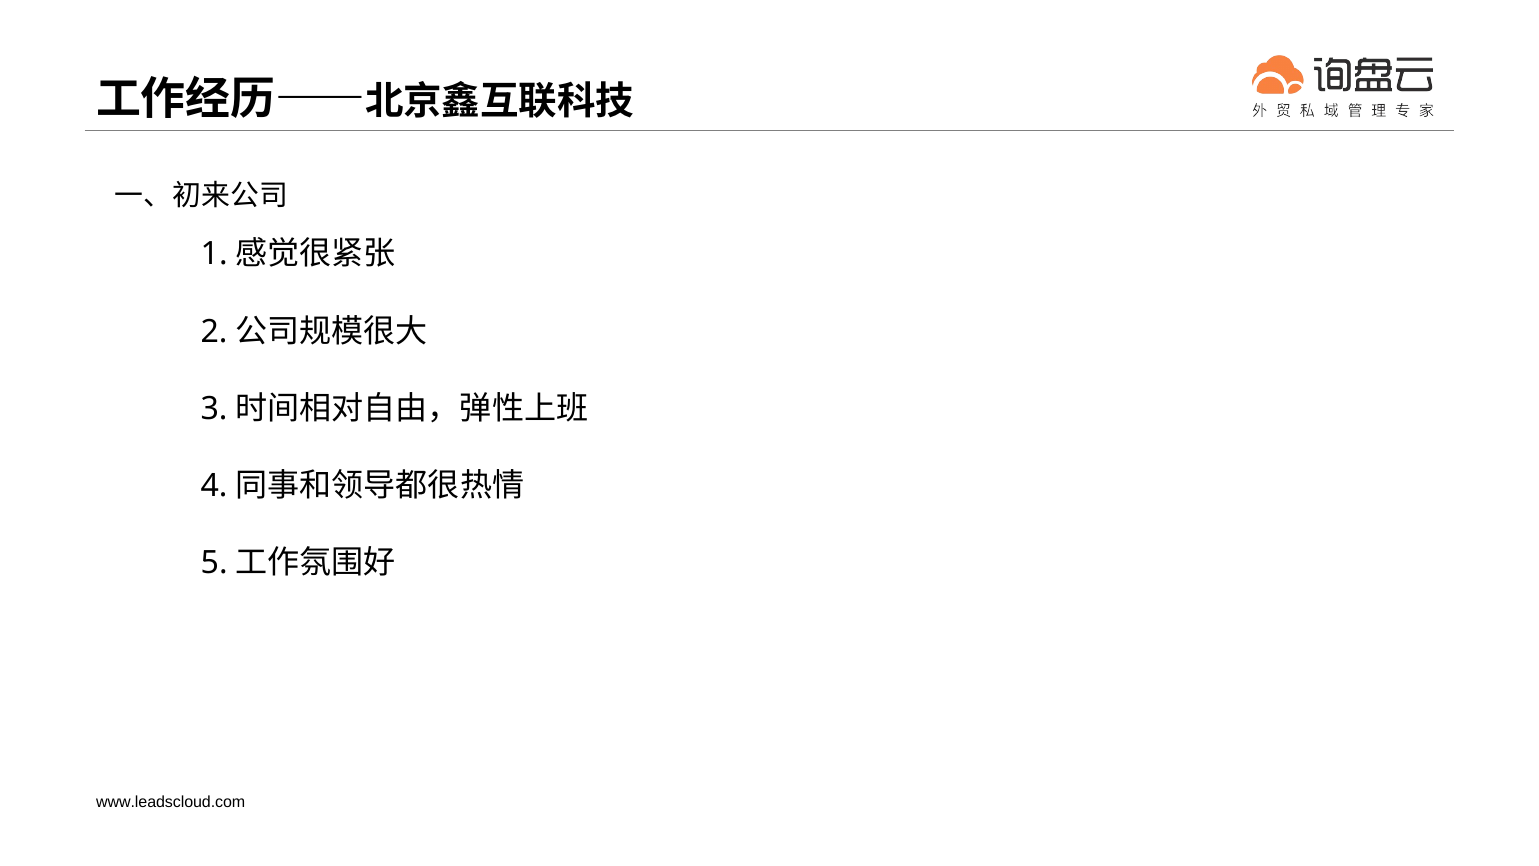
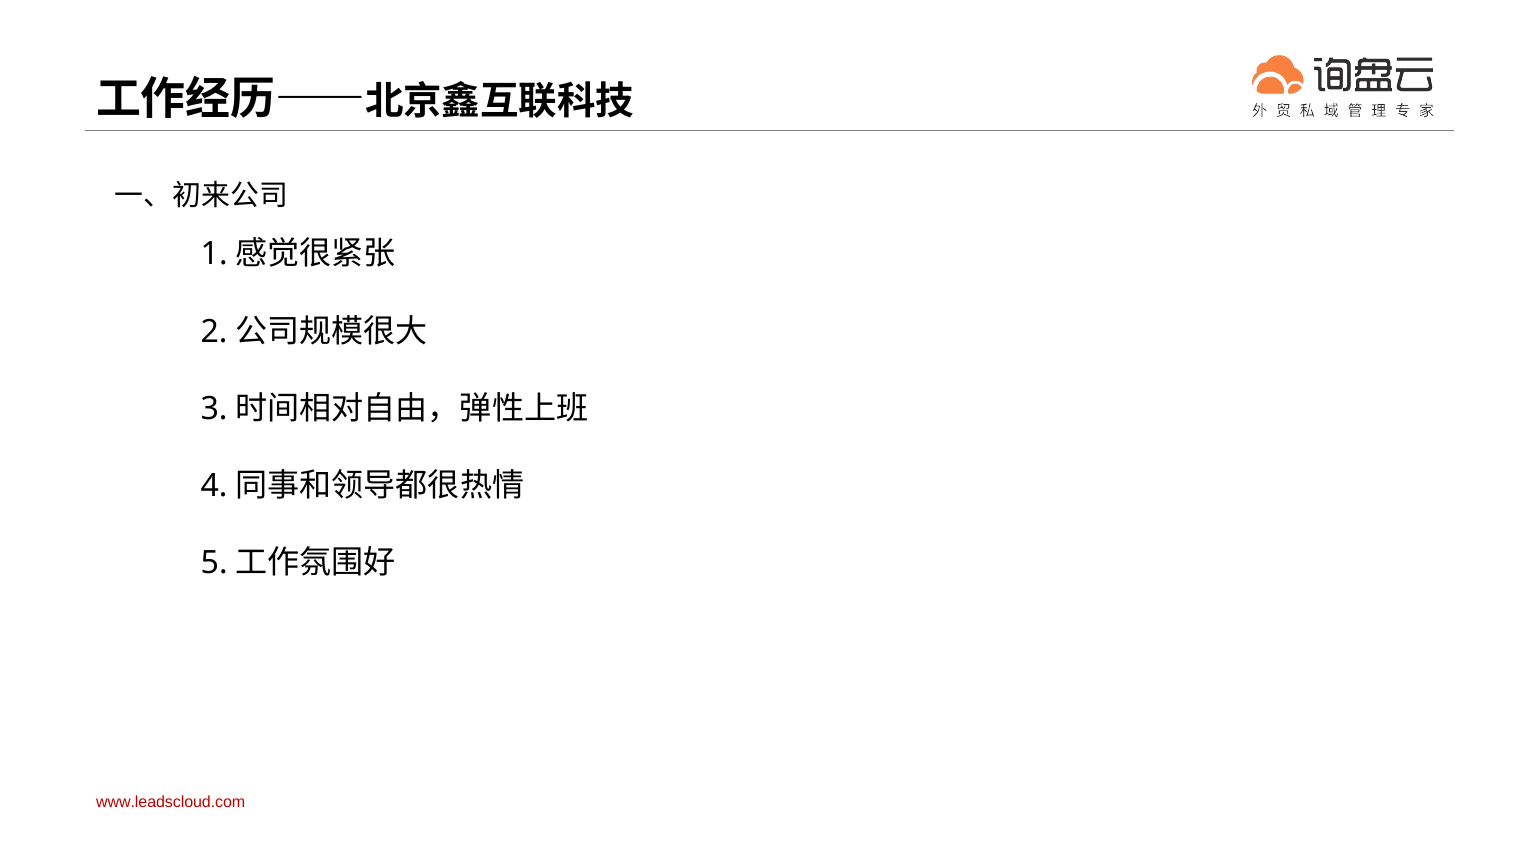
www.leadscloud.com colour: black -> red
